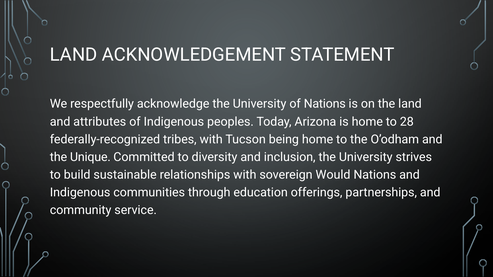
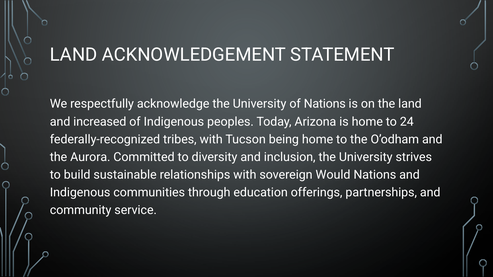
attributes: attributes -> increased
28: 28 -> 24
Unique: Unique -> Aurora
